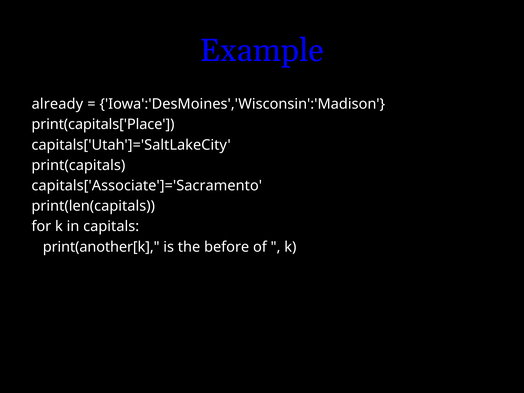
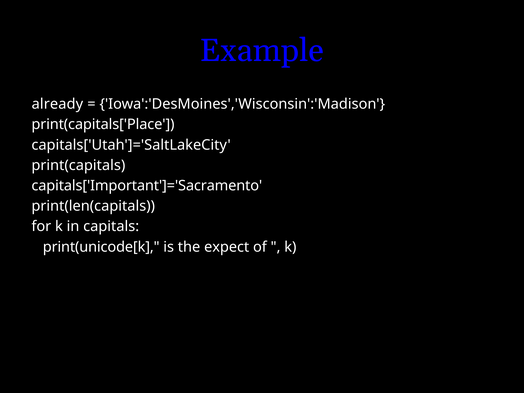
capitals['Associate']='Sacramento: capitals['Associate']='Sacramento -> capitals['Important']='Sacramento
print(another[k: print(another[k -> print(unicode[k
before: before -> expect
